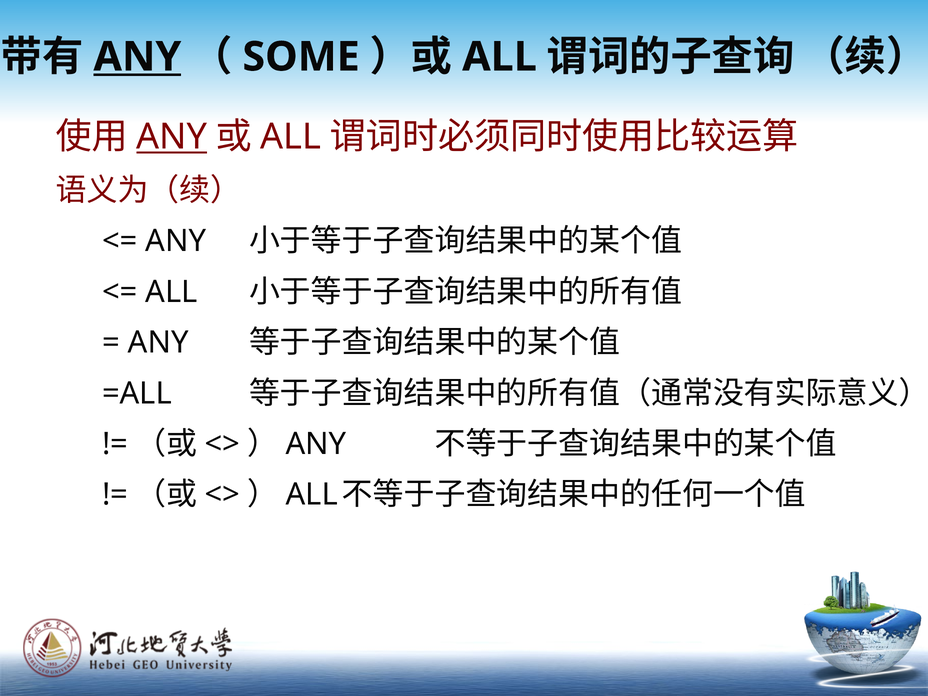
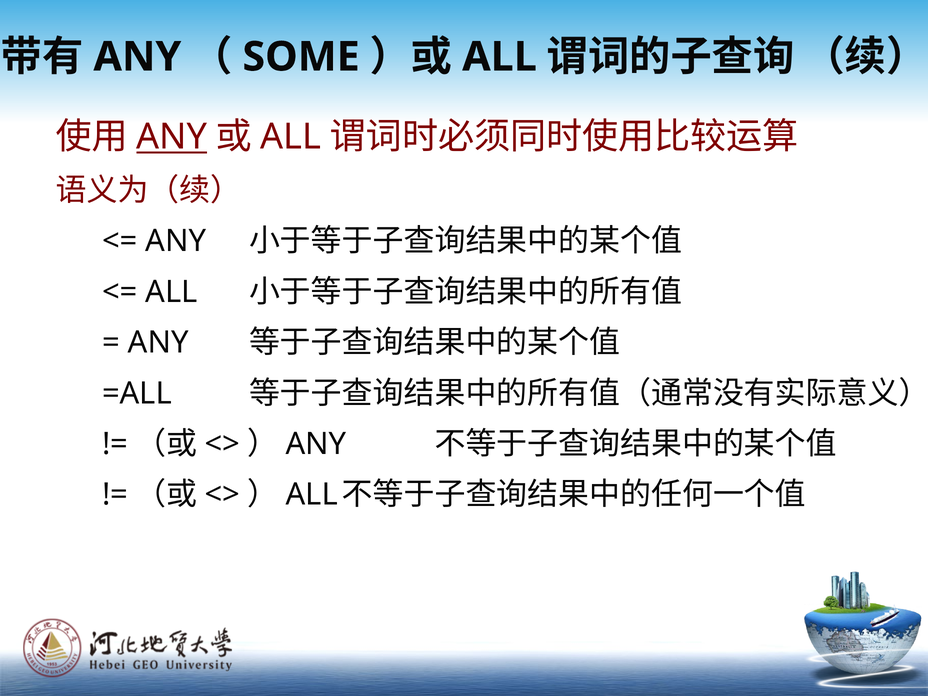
ANY at (137, 57) underline: present -> none
